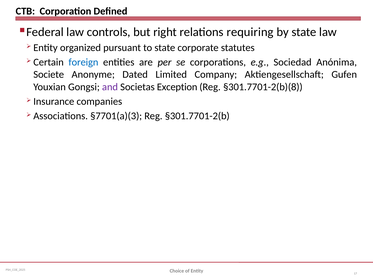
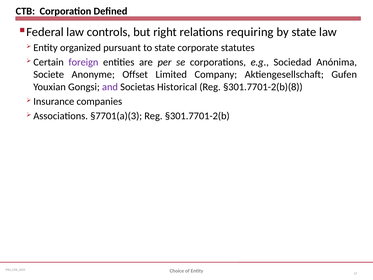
foreign colour: blue -> purple
Dated: Dated -> Offset
Exception: Exception -> Historical
